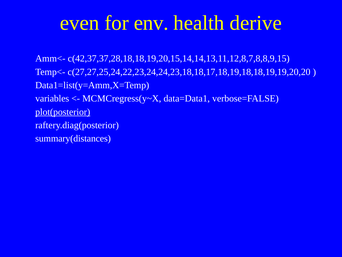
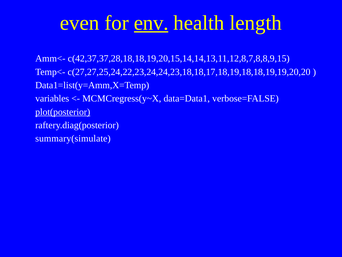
env underline: none -> present
derive: derive -> length
summary(distances: summary(distances -> summary(simulate
